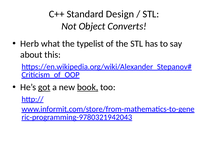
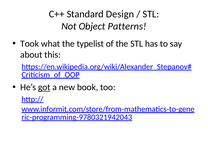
Converts: Converts -> Patterns
Herb: Herb -> Took
book underline: present -> none
